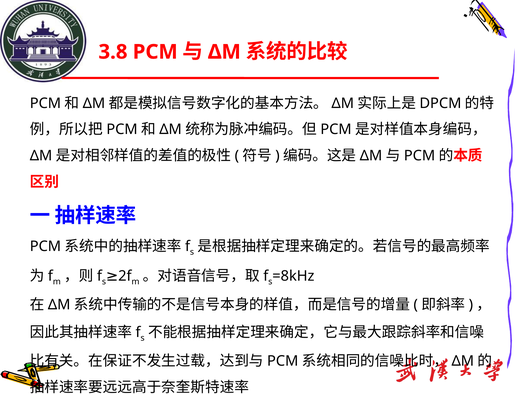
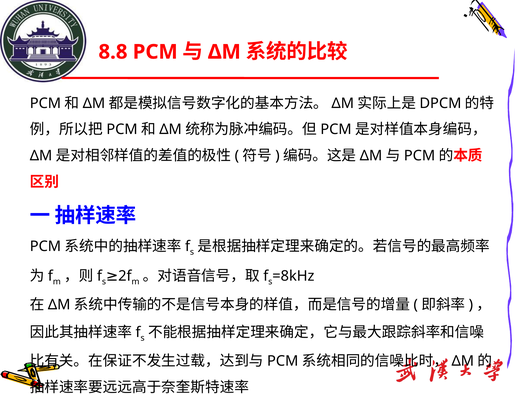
3.8: 3.8 -> 8.8
